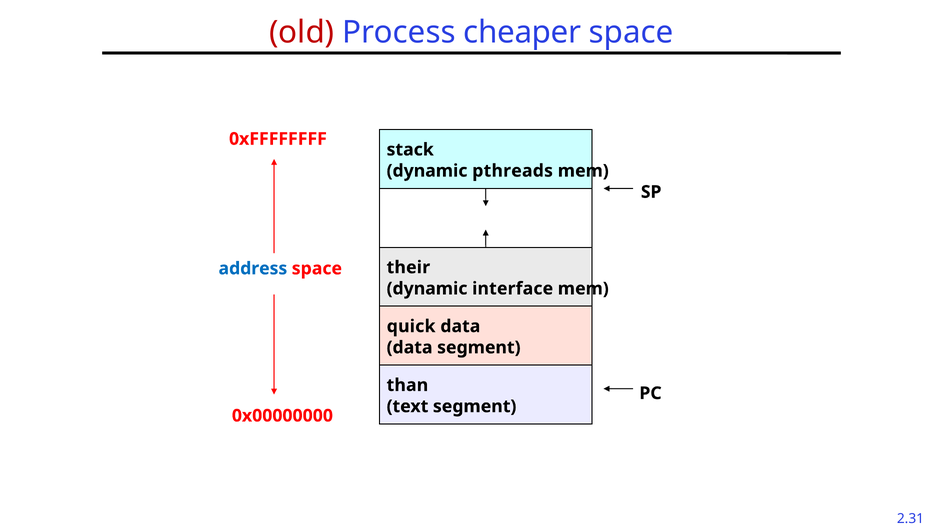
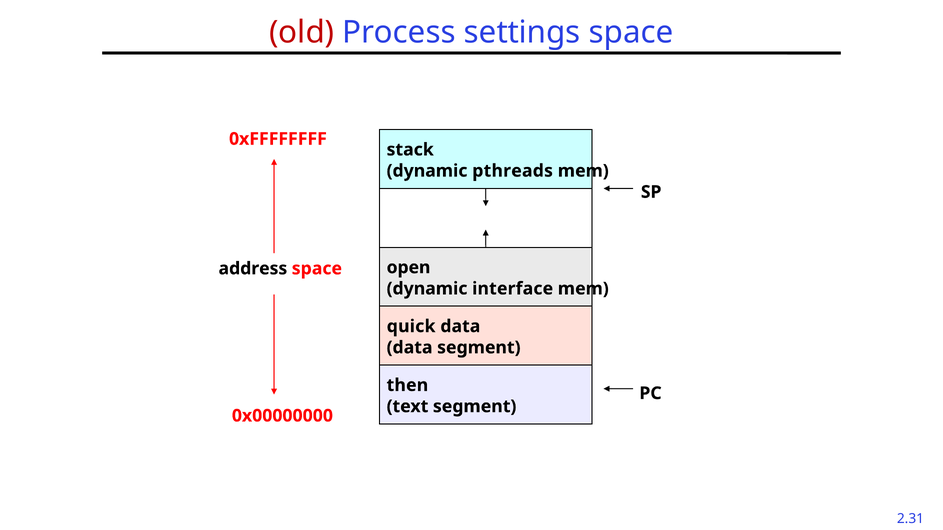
cheaper: cheaper -> settings
their: their -> open
address colour: blue -> black
than: than -> then
